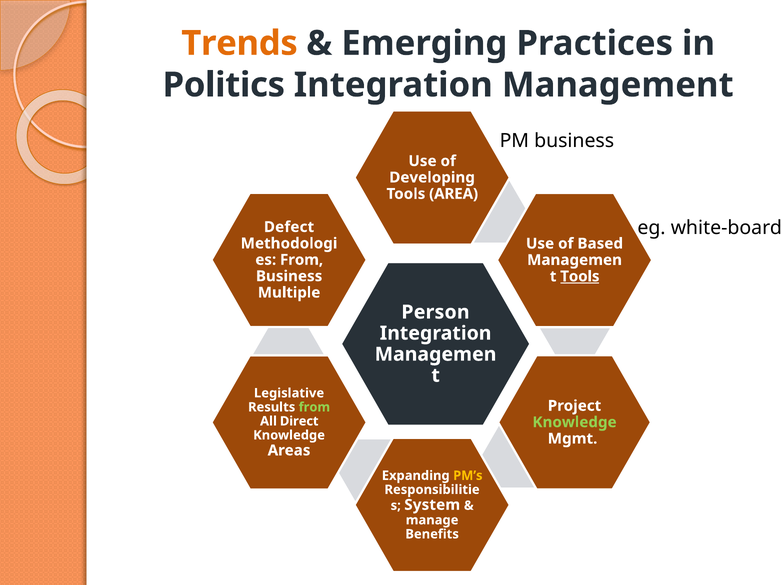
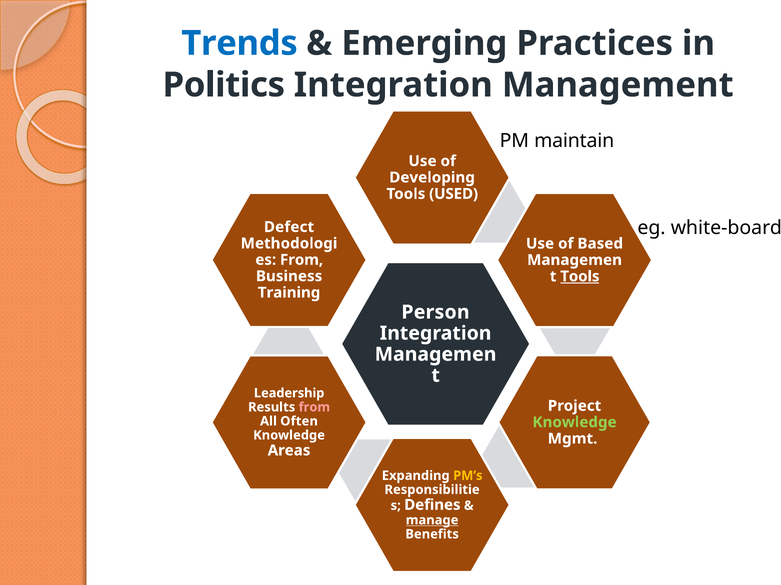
Trends colour: orange -> blue
PM business: business -> maintain
AREA: AREA -> USED
Multiple: Multiple -> Training
Legislative: Legislative -> Leadership
from at (314, 408) colour: light green -> pink
Direct: Direct -> Often
System: System -> Defines
manage underline: none -> present
